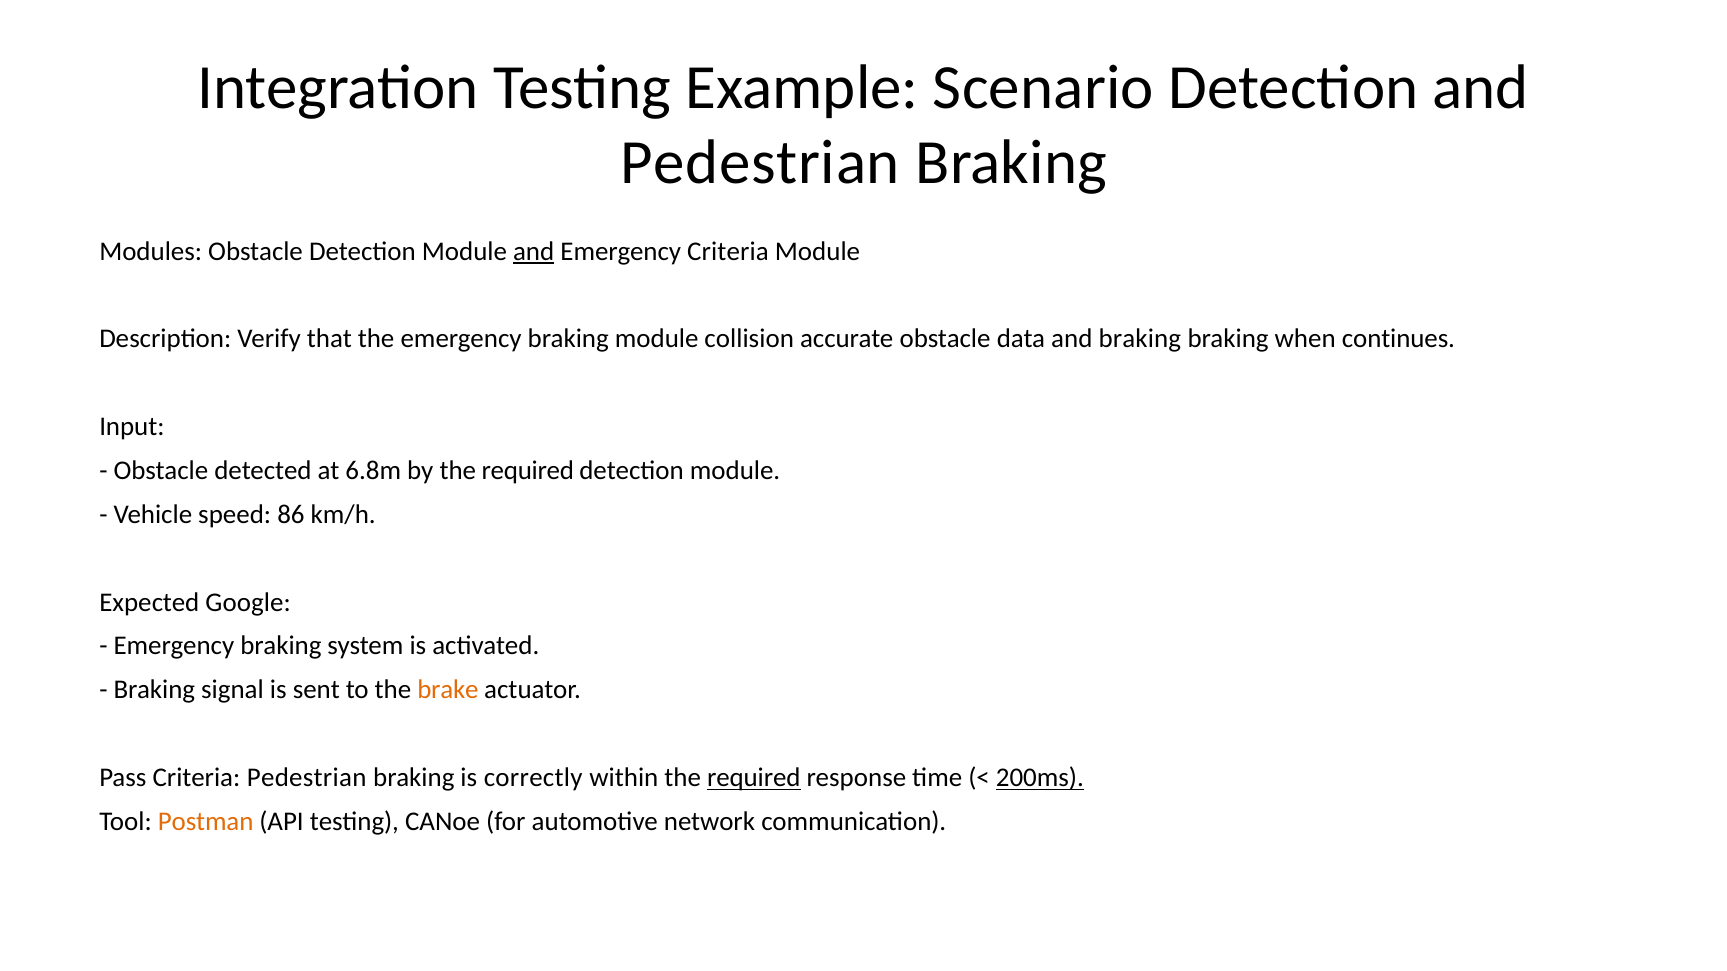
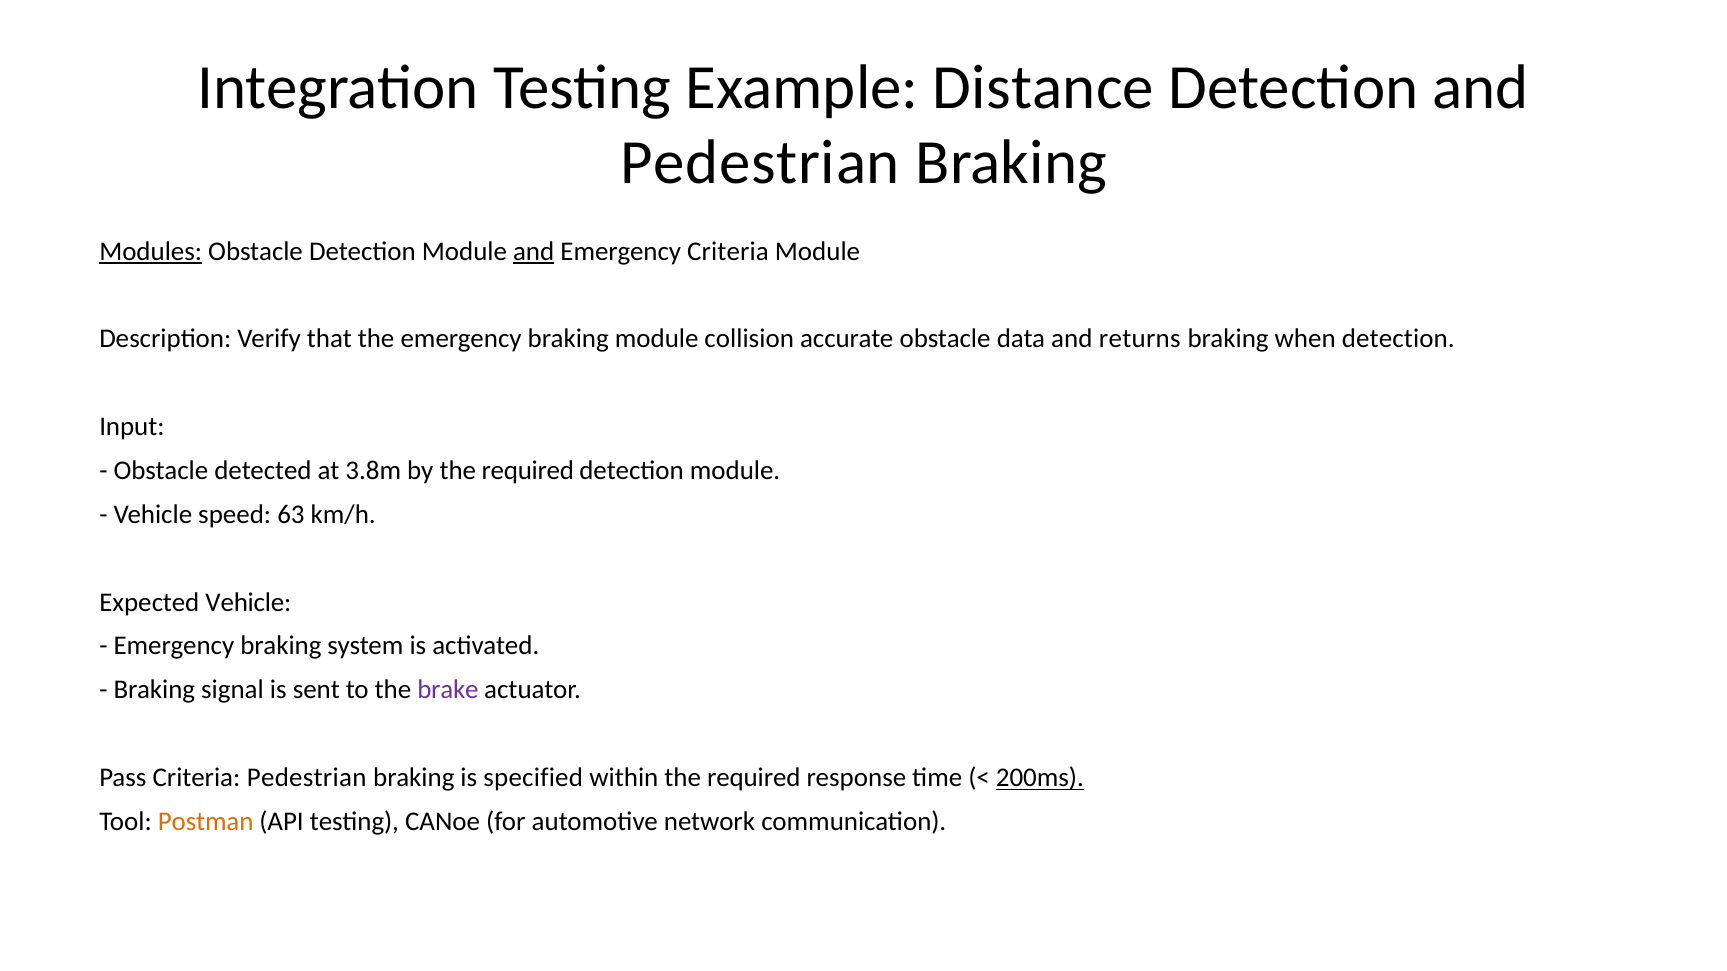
Scenario: Scenario -> Distance
Modules underline: none -> present
and braking: braking -> returns
when continues: continues -> detection
6.8m: 6.8m -> 3.8m
86: 86 -> 63
Expected Google: Google -> Vehicle
brake colour: orange -> purple
correctly: correctly -> specified
required at (754, 778) underline: present -> none
